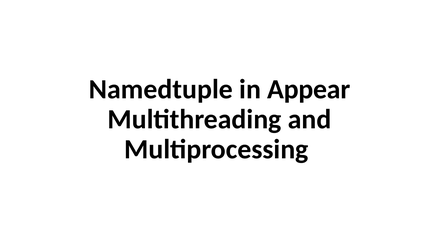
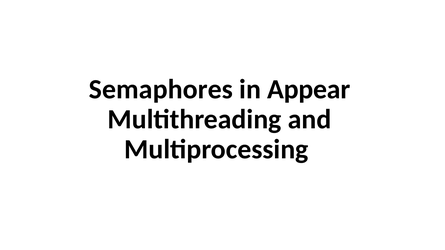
Namedtuple: Namedtuple -> Semaphores
